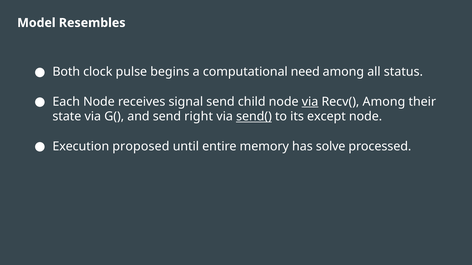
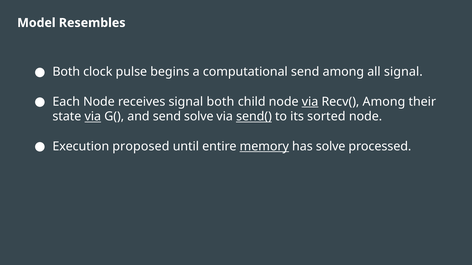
computational need: need -> send
all status: status -> signal
signal send: send -> both
via at (93, 117) underline: none -> present
send right: right -> solve
except: except -> sorted
memory underline: none -> present
